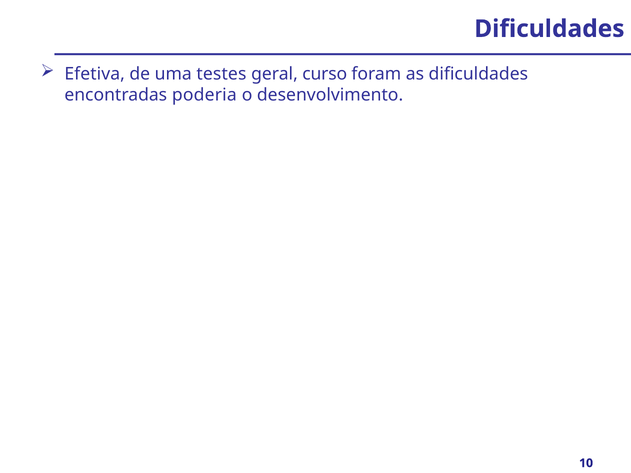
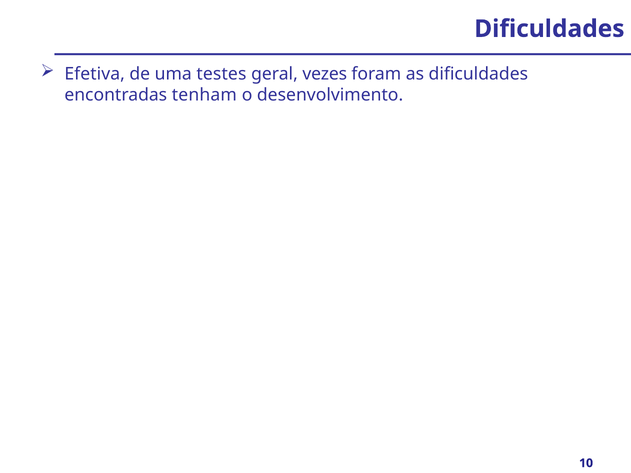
curso: curso -> vezes
poderia: poderia -> tenham
